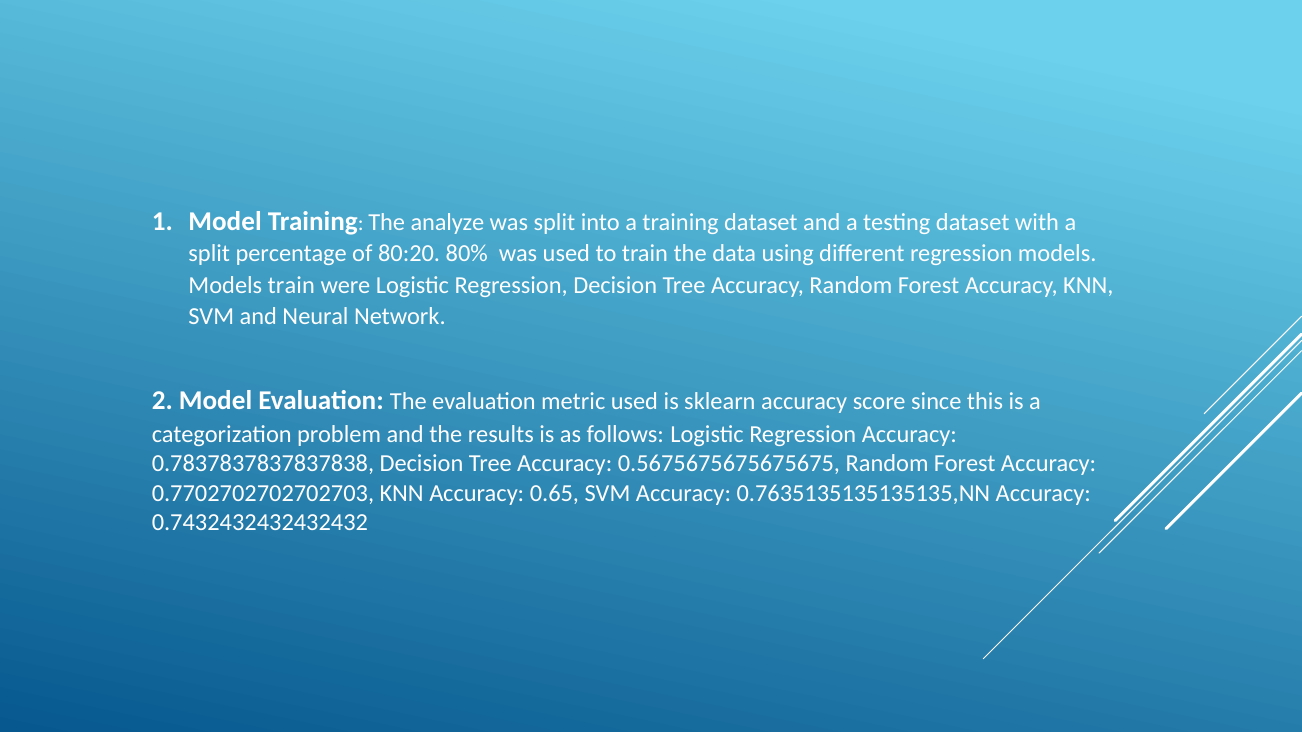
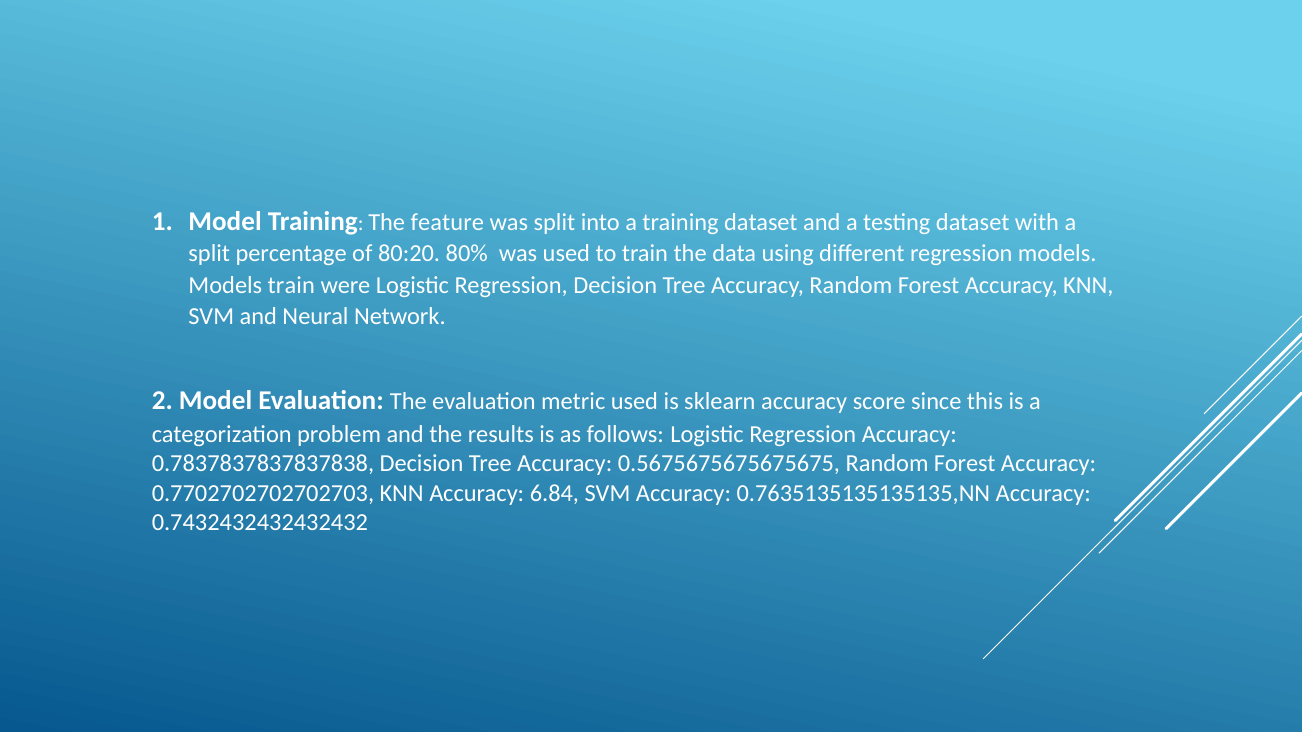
analyze: analyze -> feature
0.65: 0.65 -> 6.84
